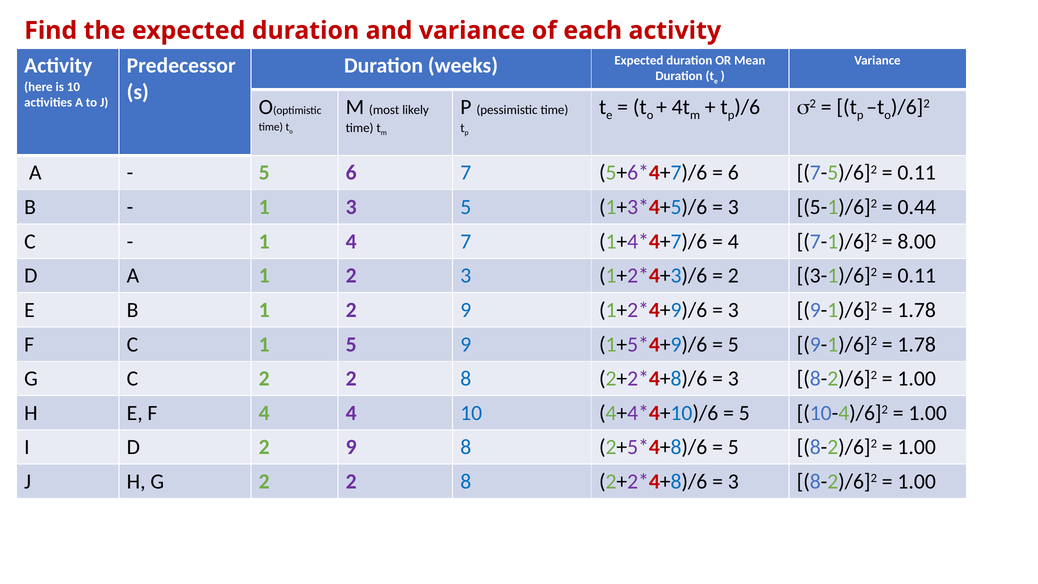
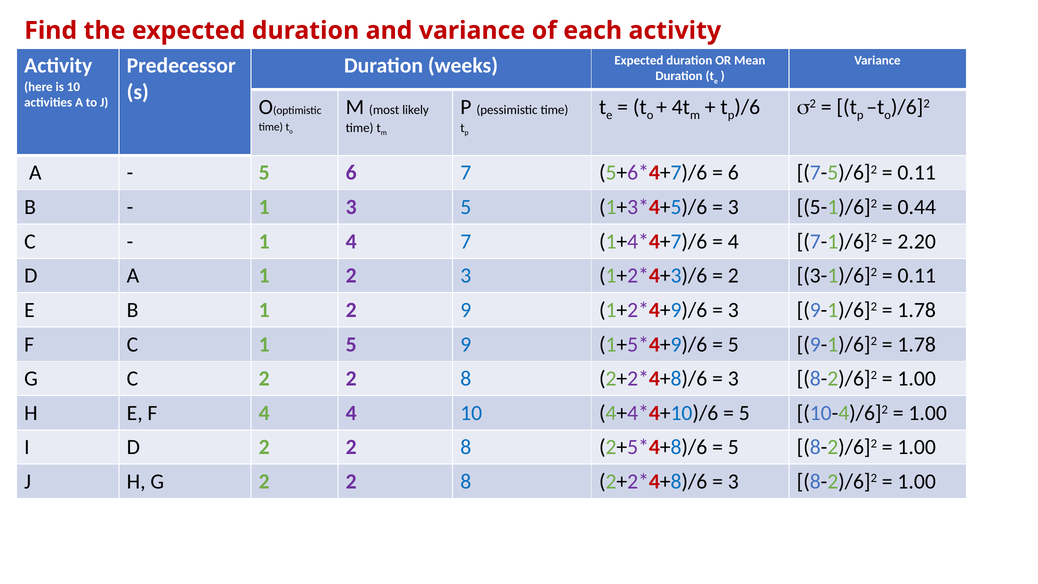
8.00: 8.00 -> 2.20
D 2 9: 9 -> 2
